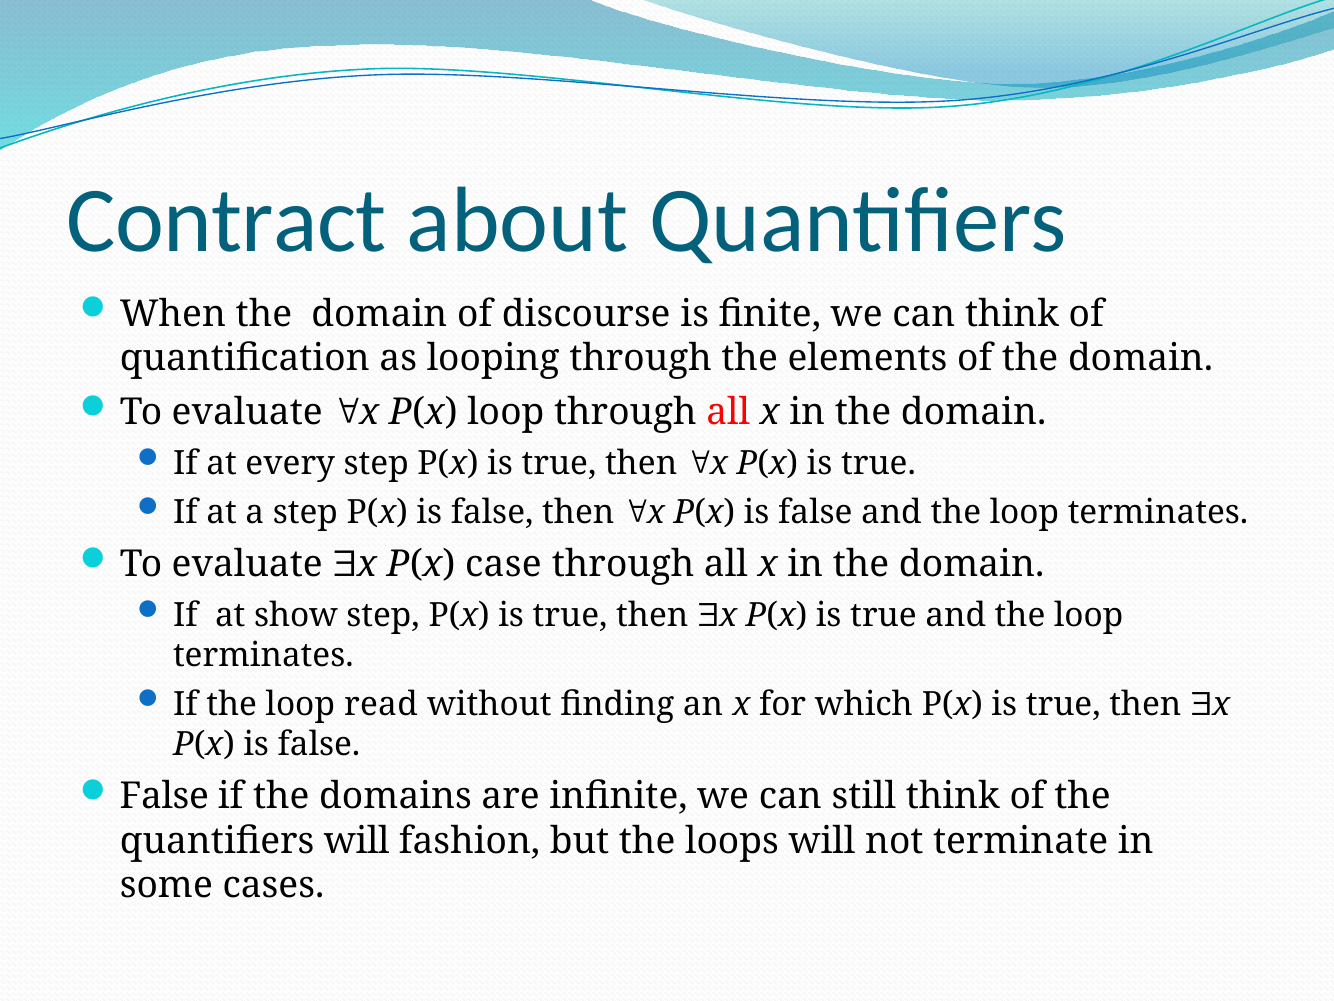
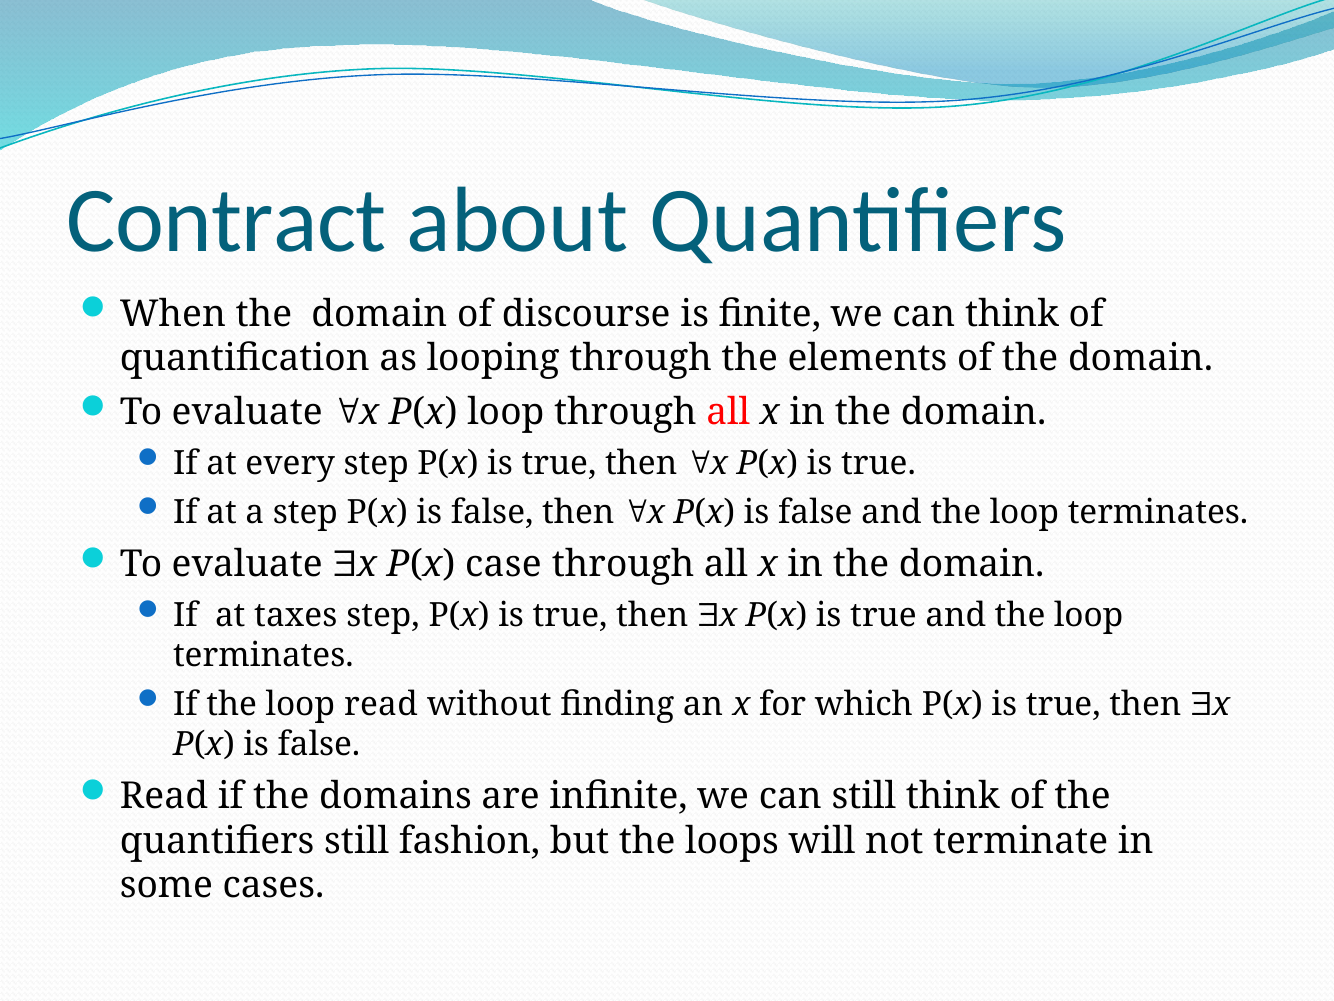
show: show -> taxes
False at (164, 796): False -> Read
quantifiers will: will -> still
